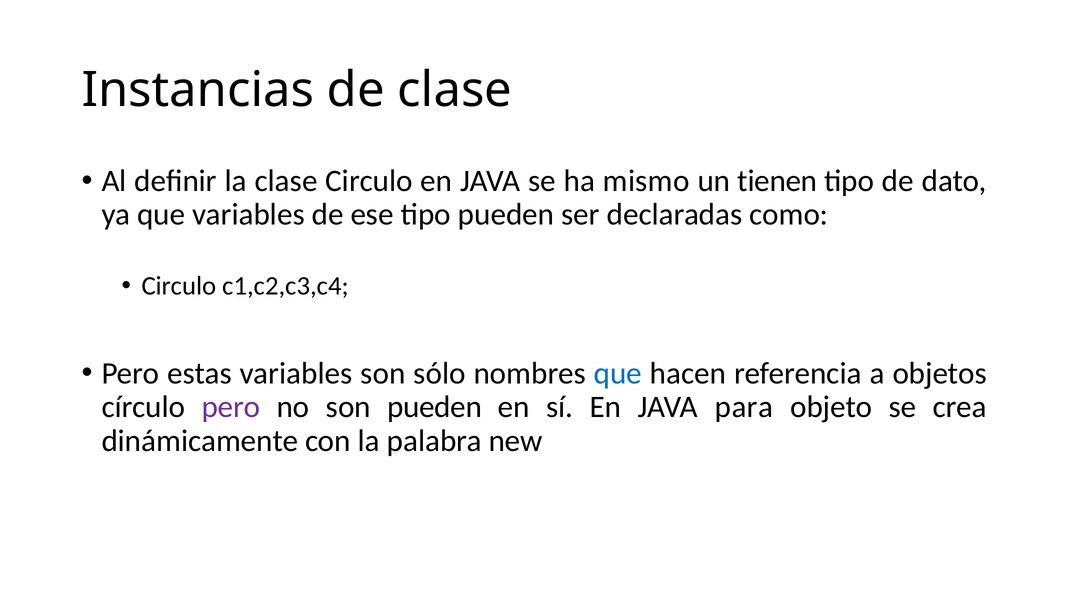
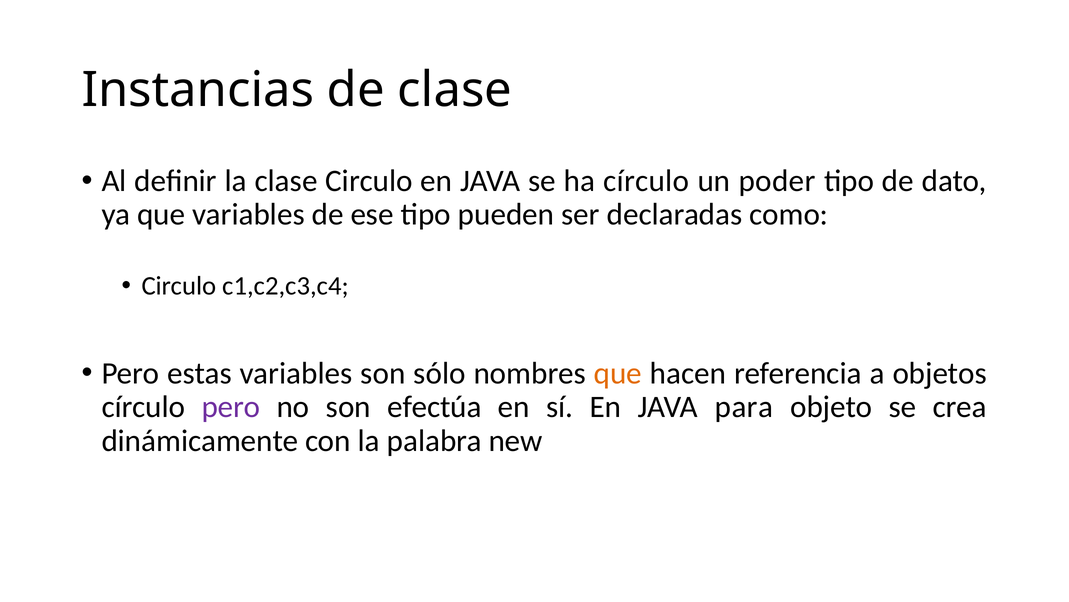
ha mismo: mismo -> círculo
tienen: tienen -> poder
que at (618, 373) colour: blue -> orange
son pueden: pueden -> efectúa
